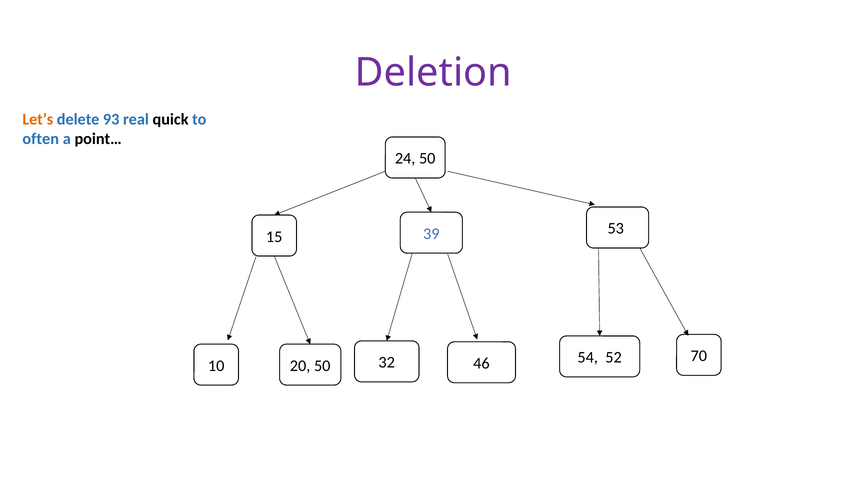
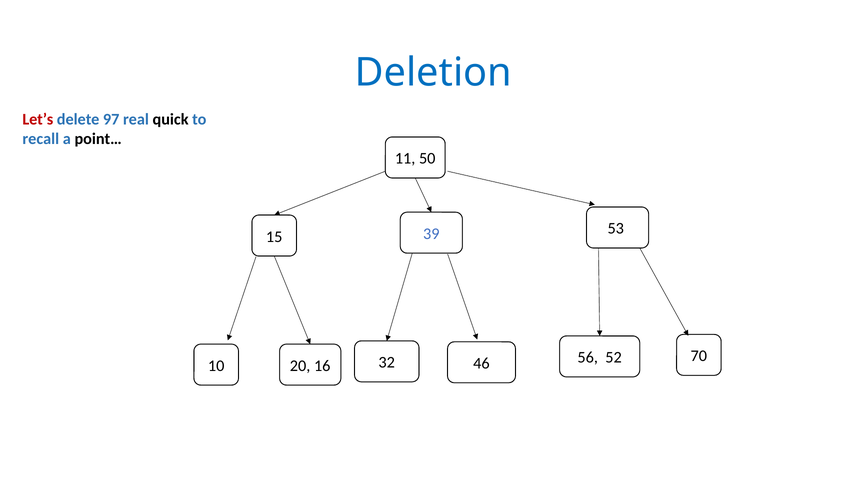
Deletion colour: purple -> blue
Let’s colour: orange -> red
93: 93 -> 97
often: often -> recall
24: 24 -> 11
54: 54 -> 56
20 50: 50 -> 16
